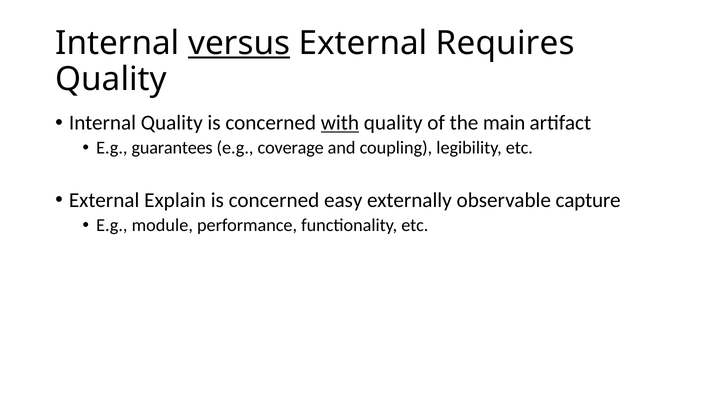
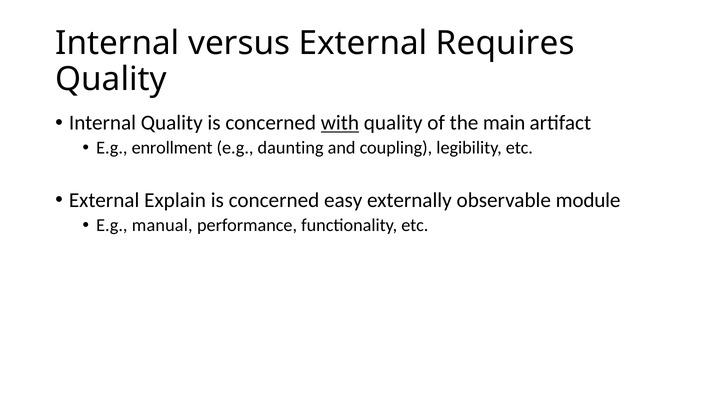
versus underline: present -> none
guarantees: guarantees -> enrollment
coverage: coverage -> daunting
capture: capture -> module
module: module -> manual
